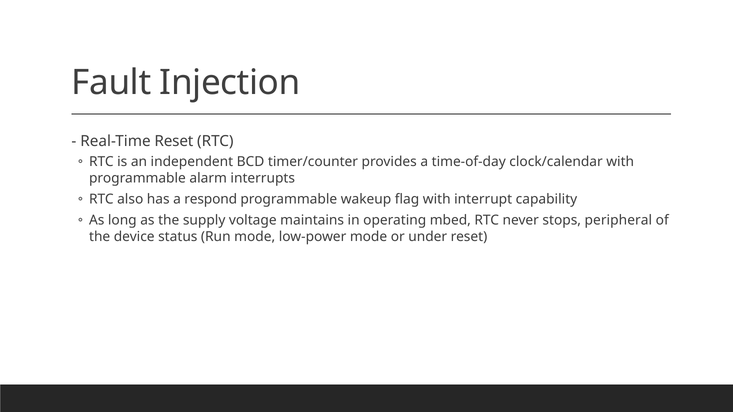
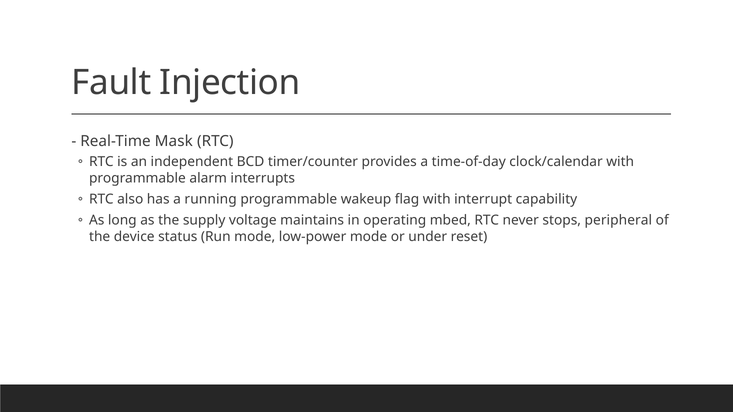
Real-Time Reset: Reset -> Mask
respond: respond -> running
